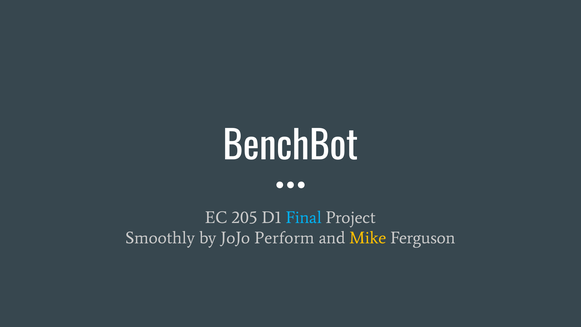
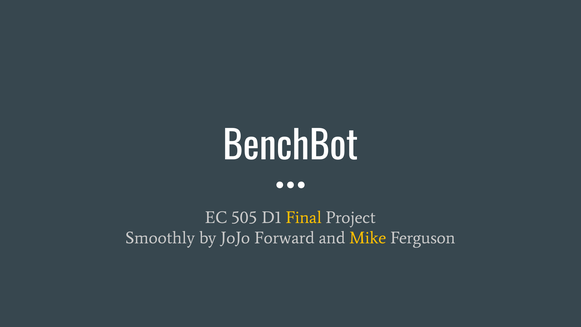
205: 205 -> 505
Final colour: light blue -> yellow
Perform: Perform -> Forward
